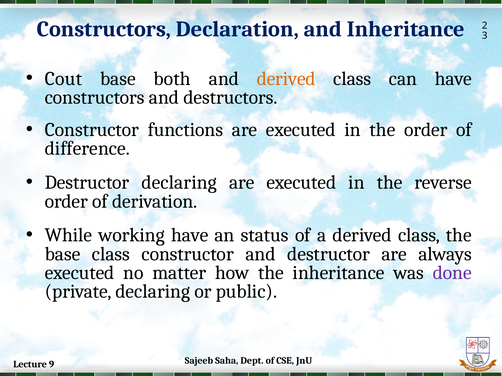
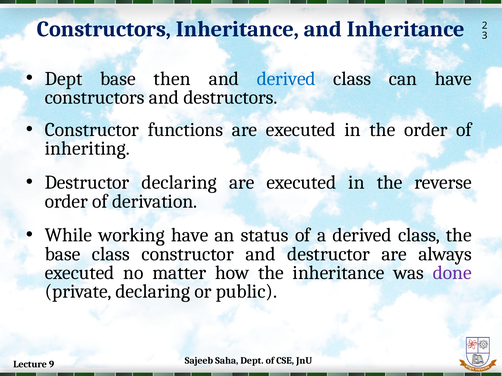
Constructors Declaration: Declaration -> Inheritance
Cout at (64, 79): Cout -> Dept
both: both -> then
derived at (286, 79) colour: orange -> blue
difference: difference -> inheriting
